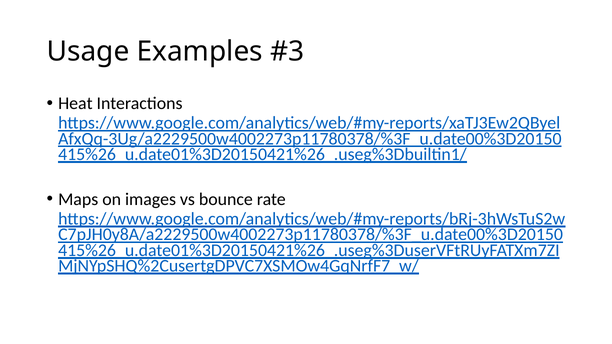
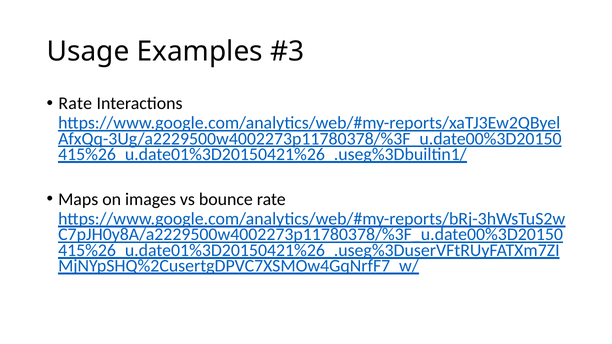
Heat at (75, 103): Heat -> Rate
